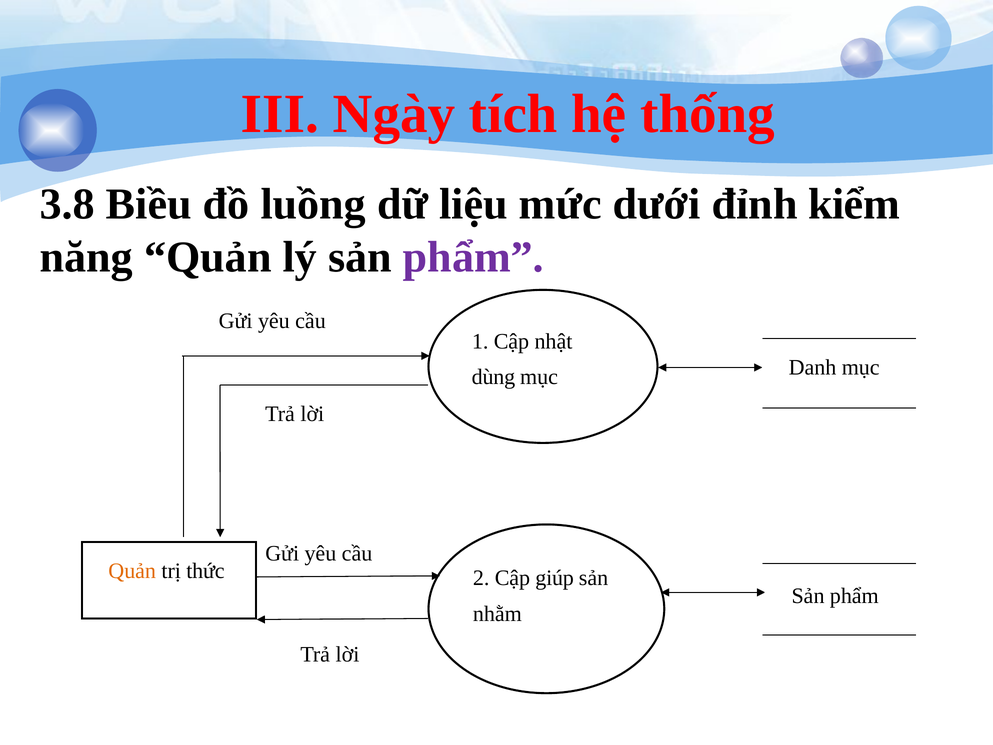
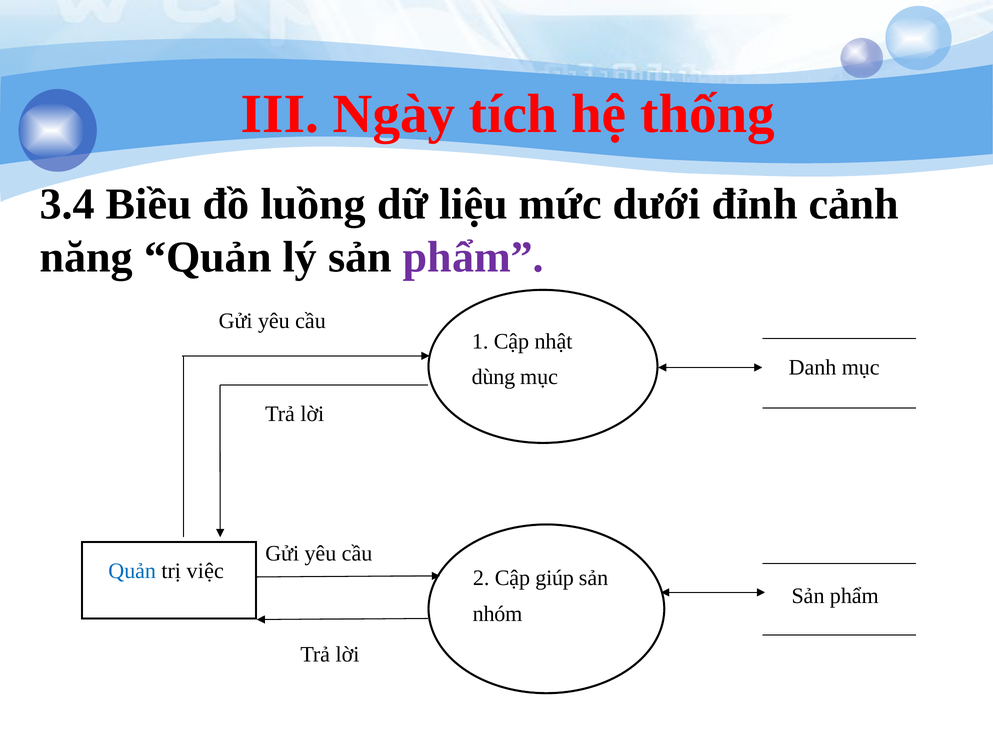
3.8: 3.8 -> 3.4
kiểm: kiểm -> cảnh
Quản at (132, 571) colour: orange -> blue
thức: thức -> việc
nhằm: nhằm -> nhóm
